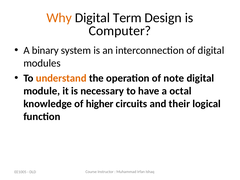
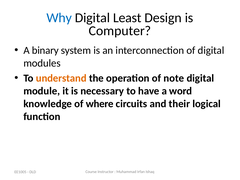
Why colour: orange -> blue
Term: Term -> Least
octal: octal -> word
higher: higher -> where
